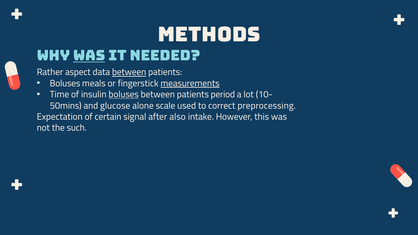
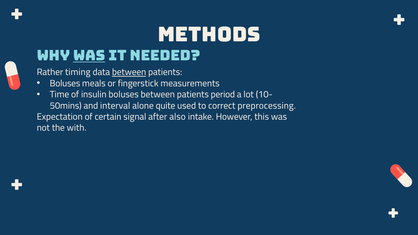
aspect: aspect -> timing
measurements underline: present -> none
boluses at (124, 95) underline: present -> none
glucose: glucose -> interval
scale: scale -> quite
such: such -> with
